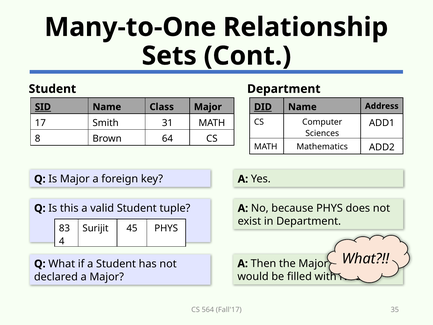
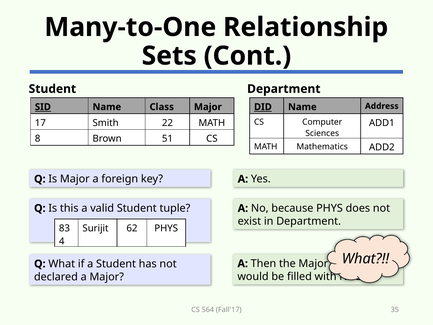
31: 31 -> 22
64: 64 -> 51
45: 45 -> 62
